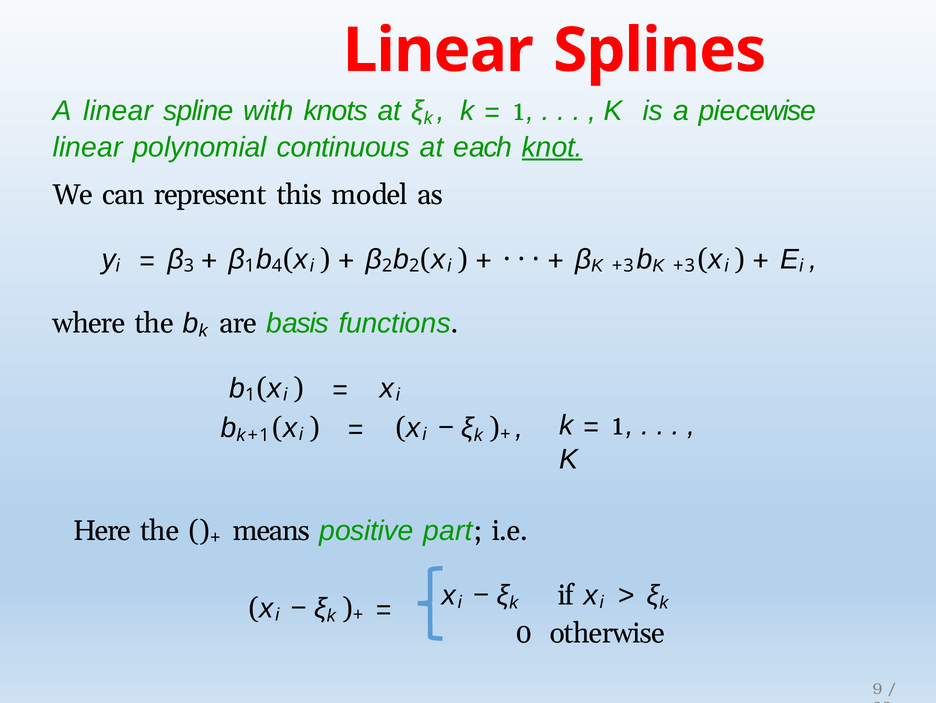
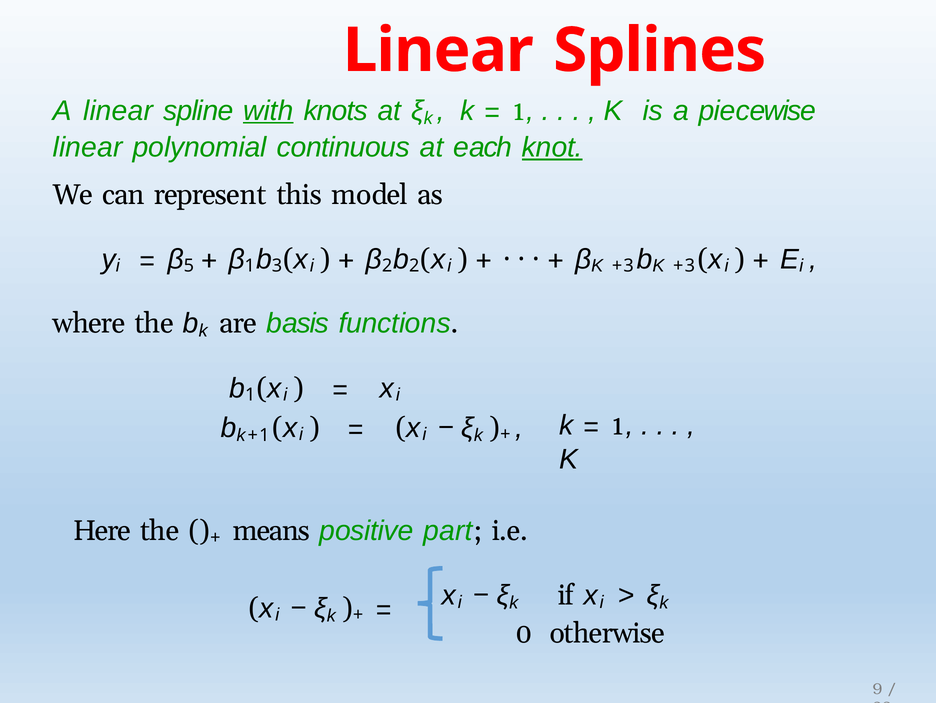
with underline: none -> present
3: 3 -> 5
4: 4 -> 3
